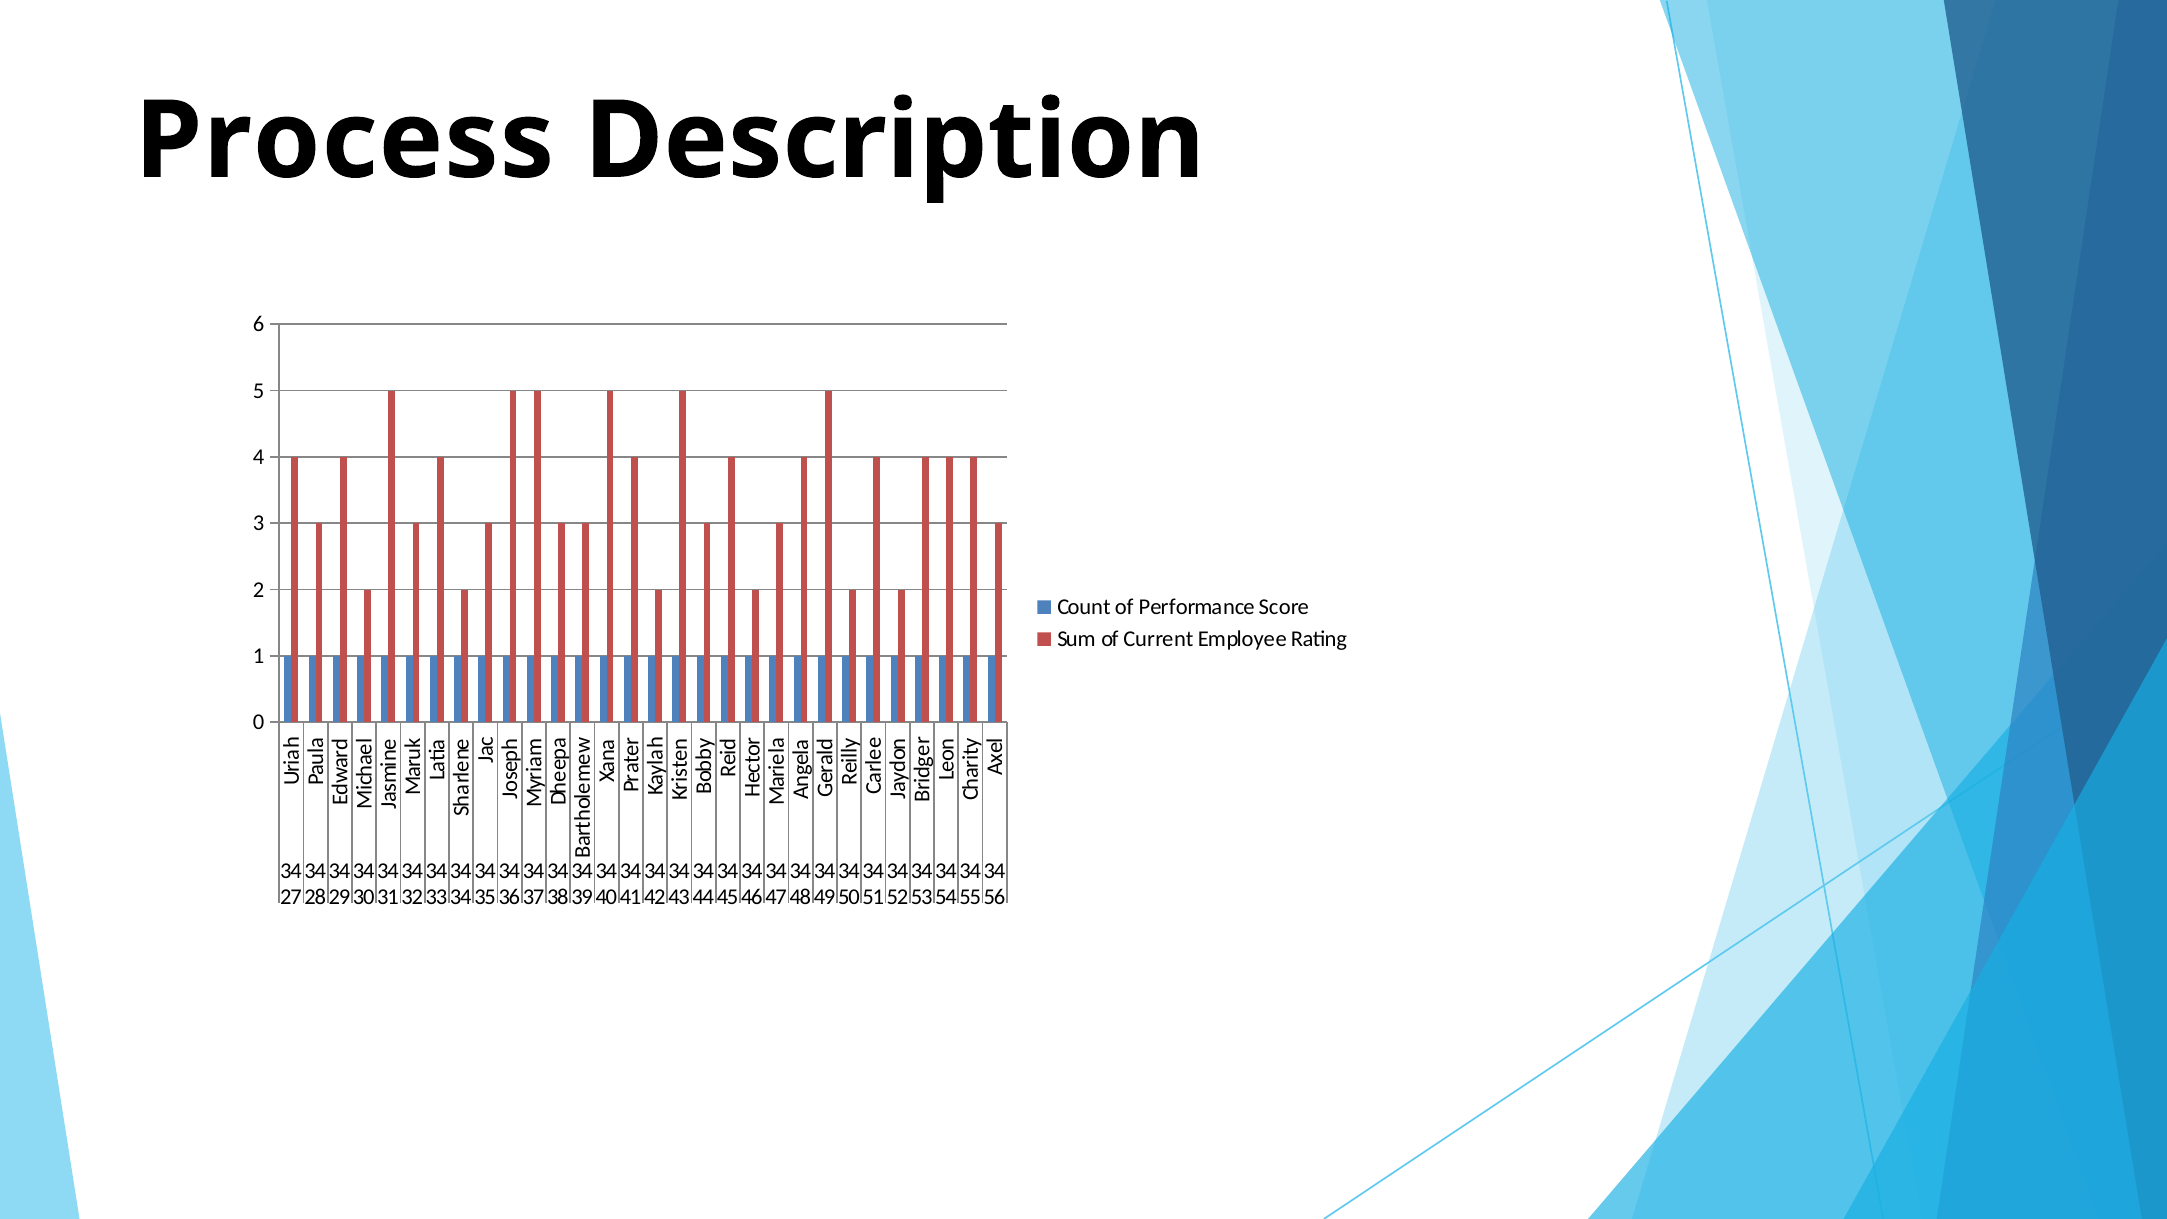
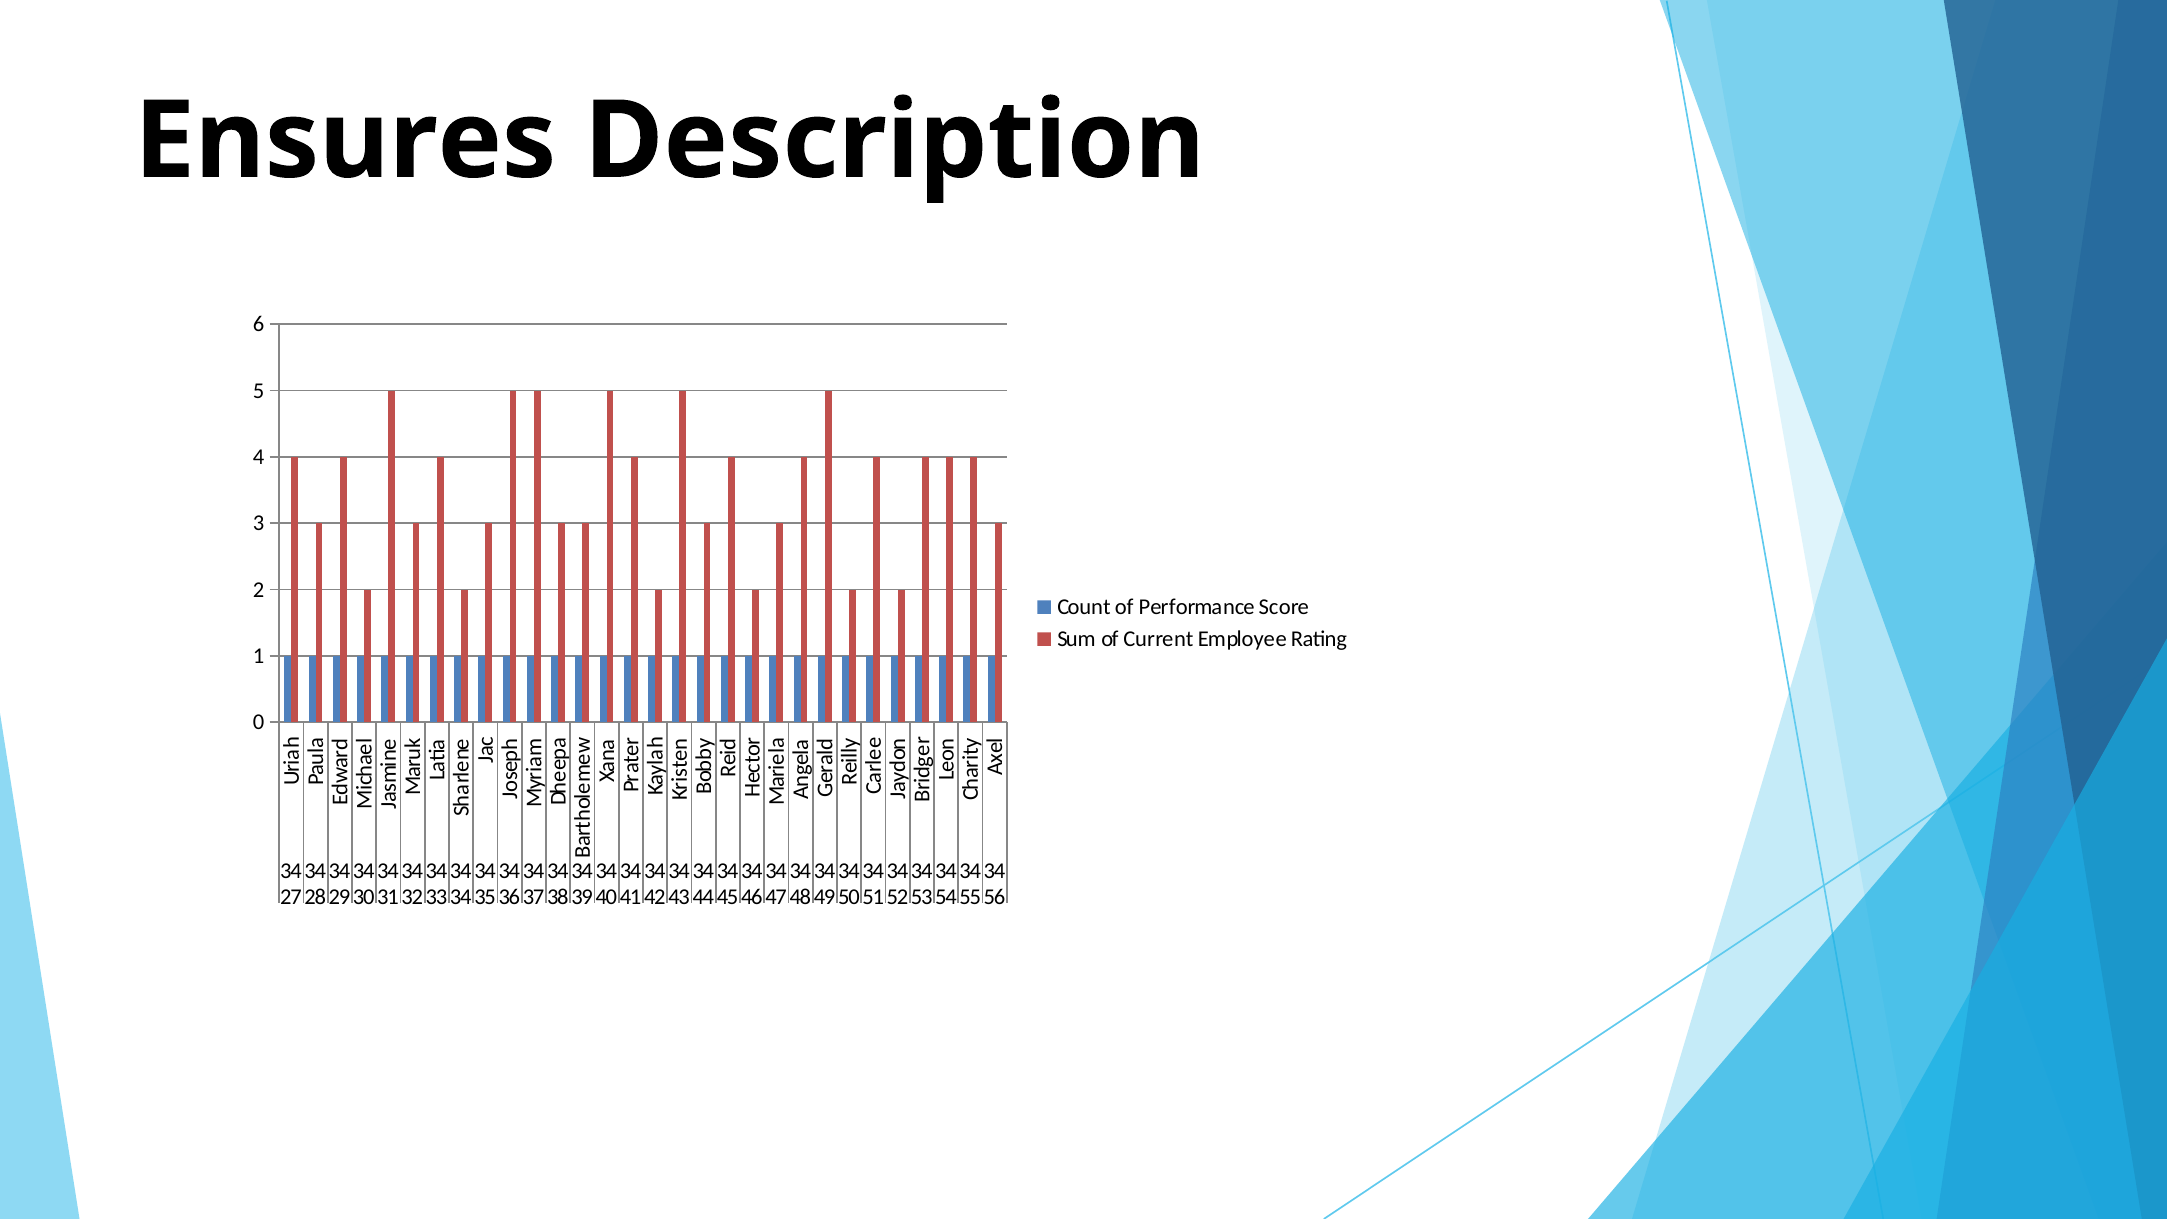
Process: Process -> Ensures
